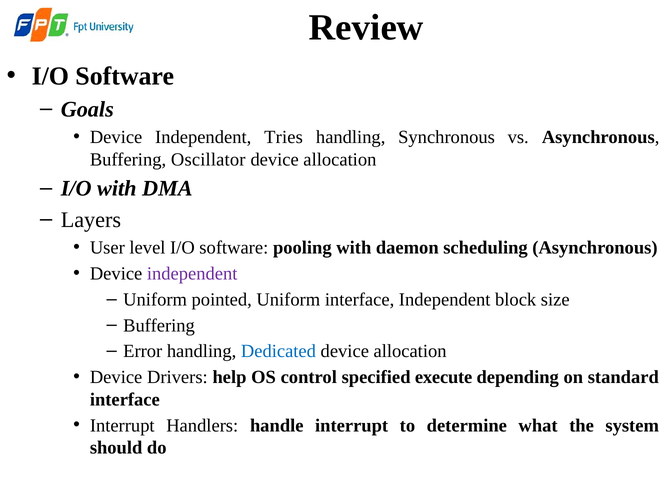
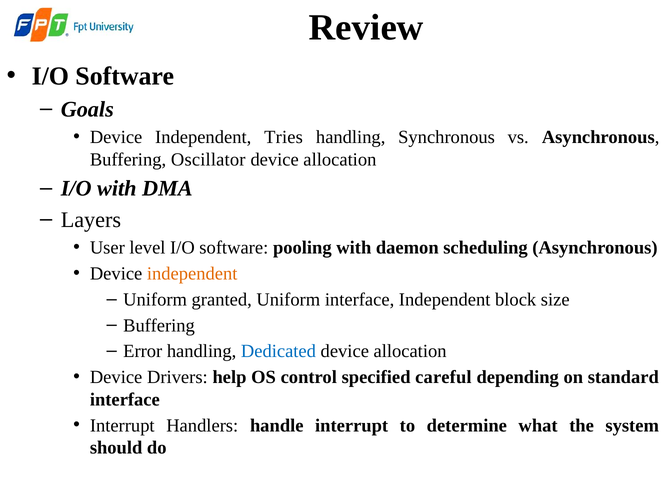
independent at (192, 273) colour: purple -> orange
pointed: pointed -> granted
execute: execute -> careful
